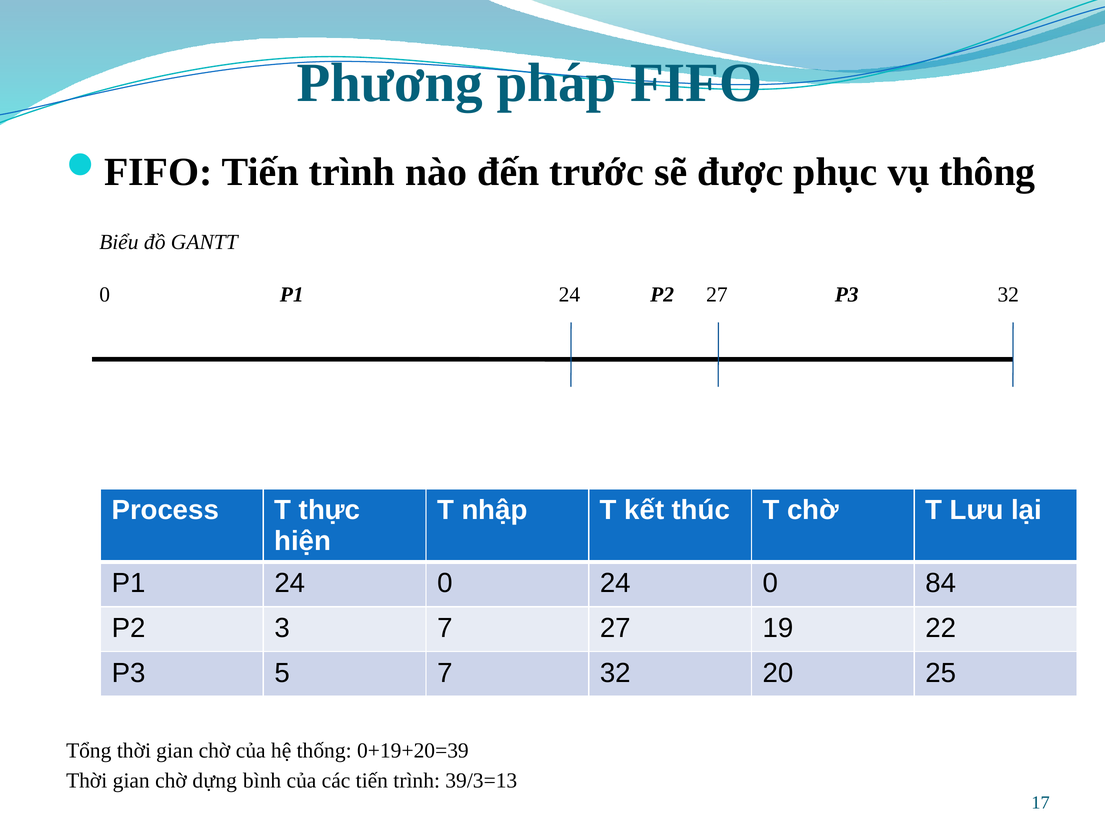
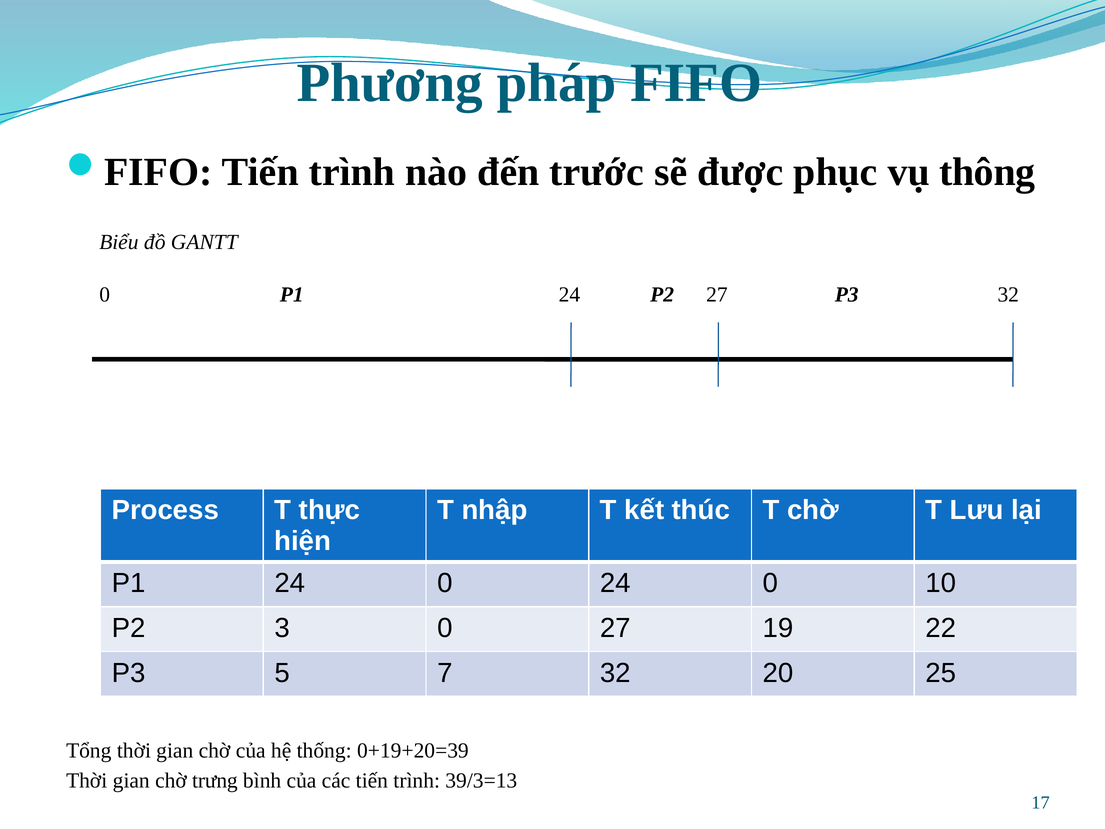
84: 84 -> 10
3 7: 7 -> 0
dựng: dựng -> trưng
